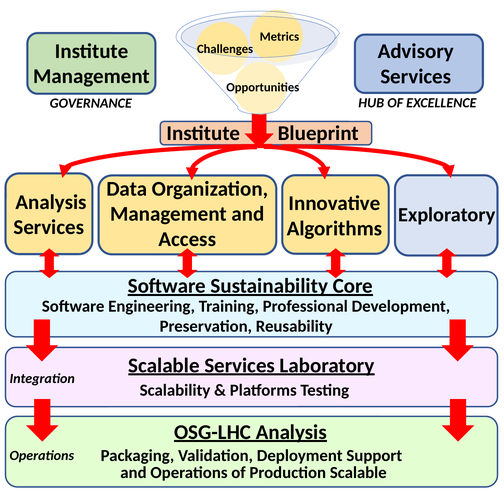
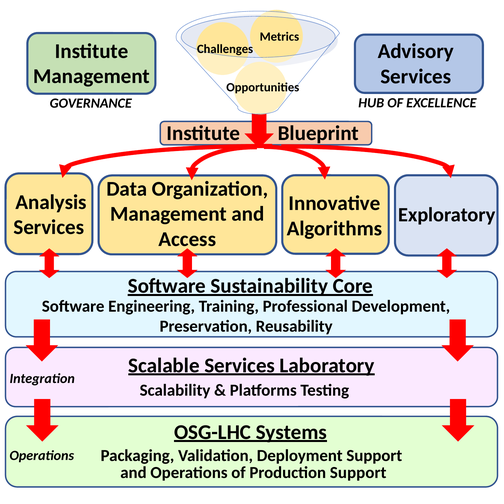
OSG-LHC Analysis: Analysis -> Systems
Production Scalable: Scalable -> Support
